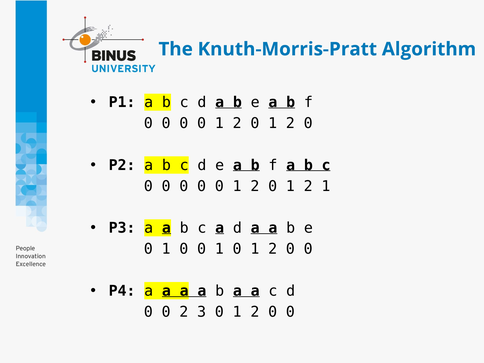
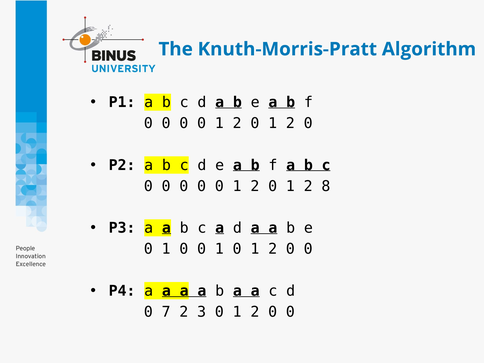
2 1: 1 -> 8
0 at (166, 312): 0 -> 7
